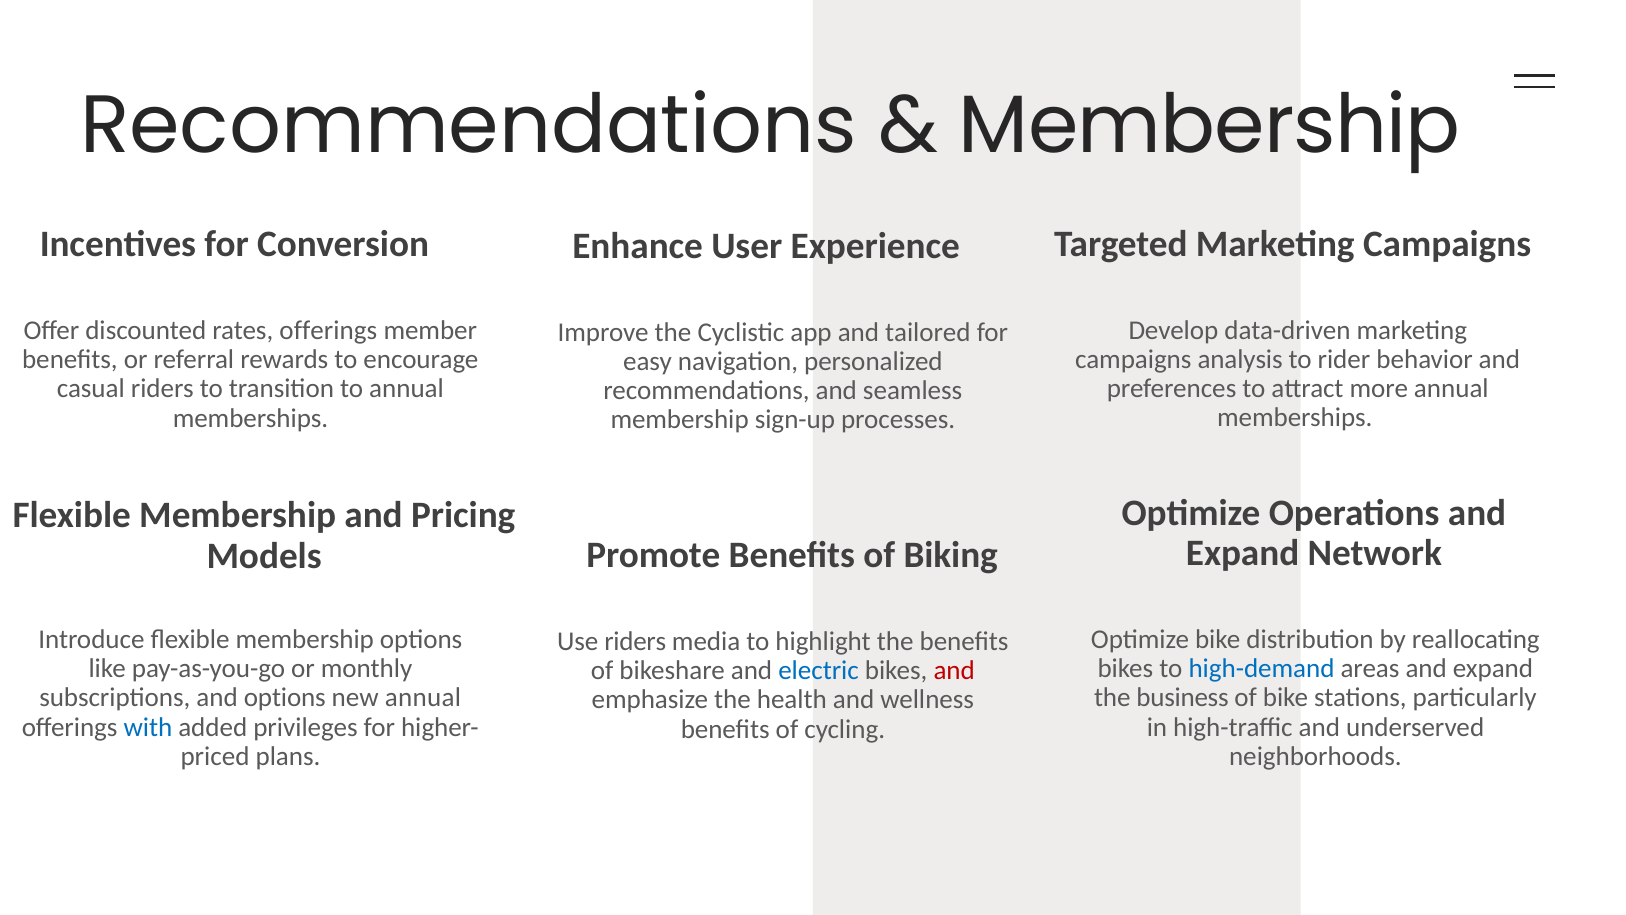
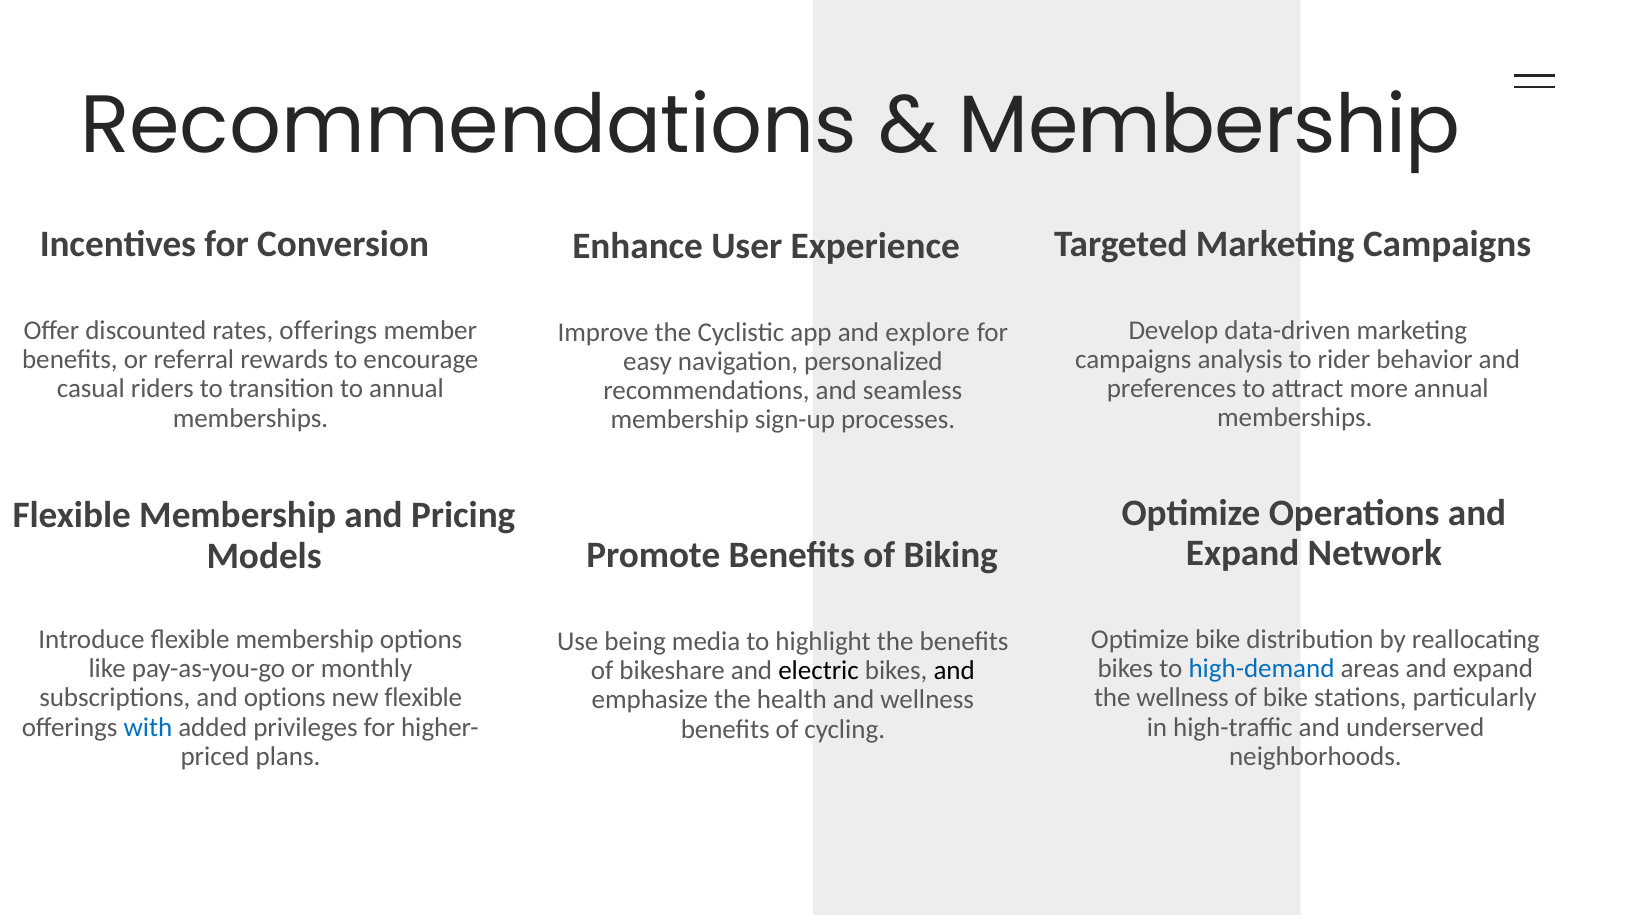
tailored: tailored -> explore
Use riders: riders -> being
electric colour: blue -> black
and at (954, 670) colour: red -> black
the business: business -> wellness
new annual: annual -> flexible
